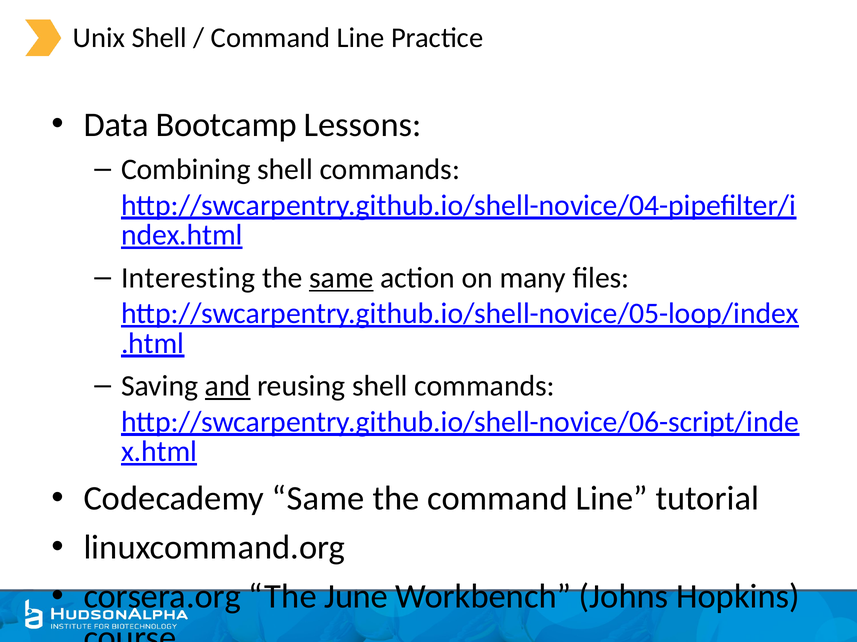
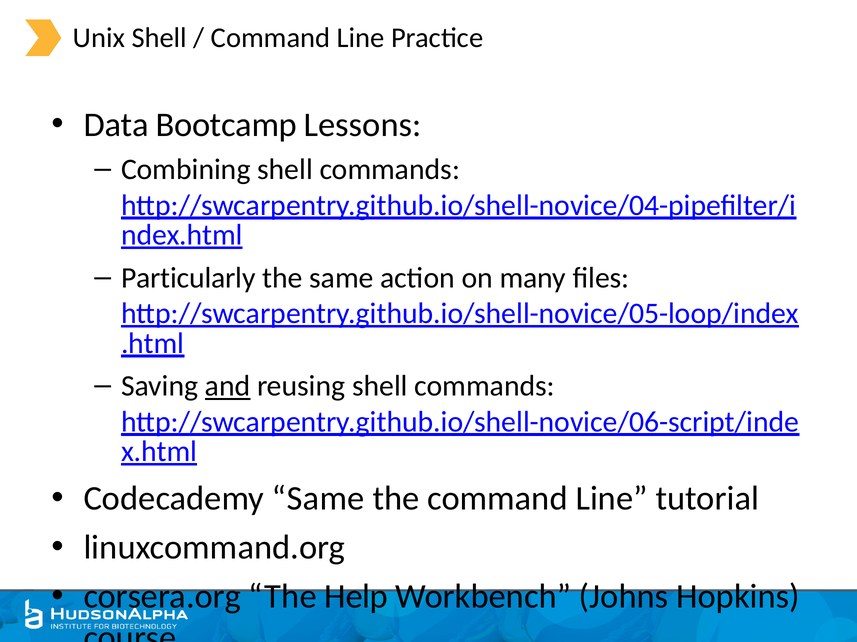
Interesting: Interesting -> Particularly
same at (341, 278) underline: present -> none
June: June -> Help
